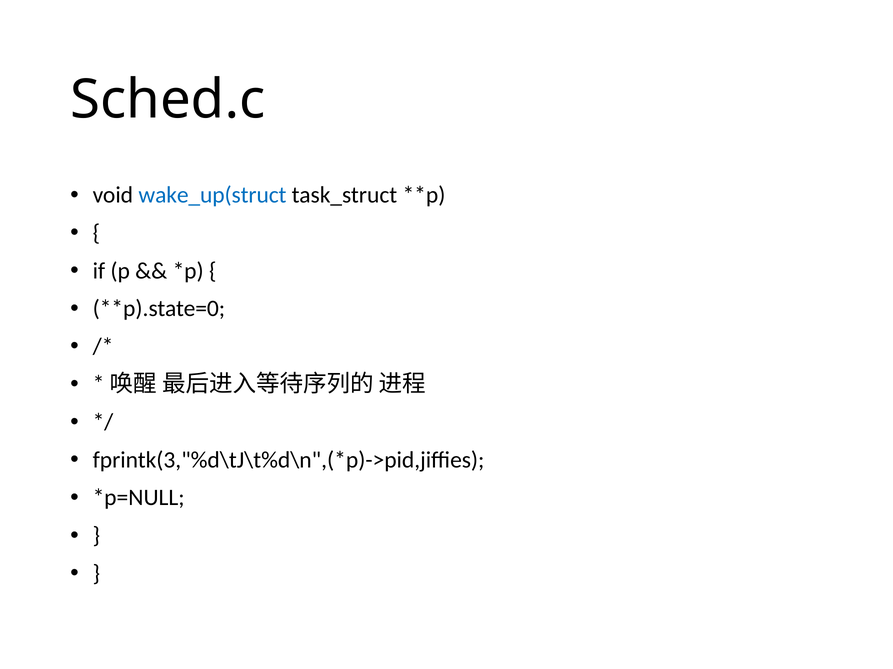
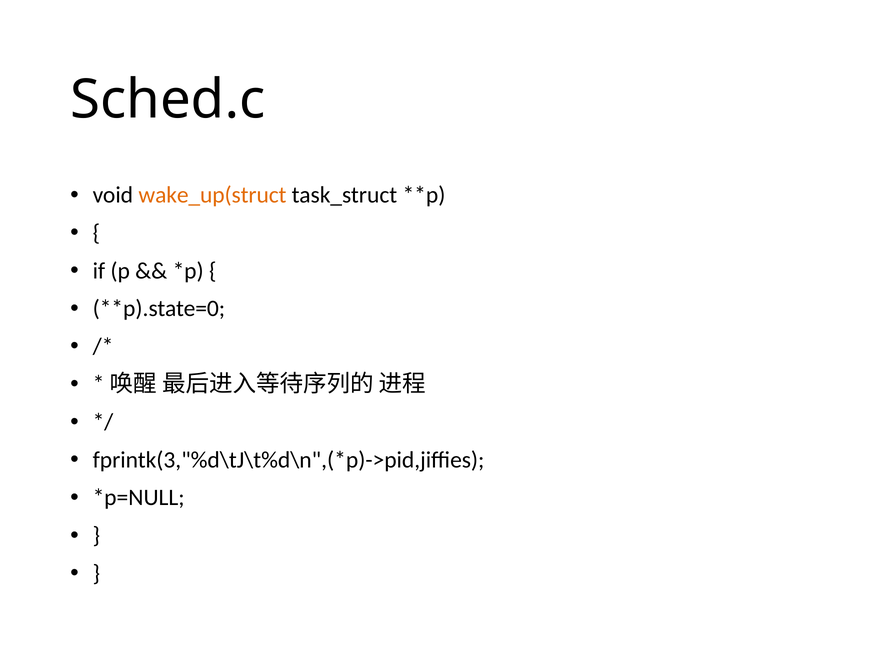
wake_up(struct colour: blue -> orange
